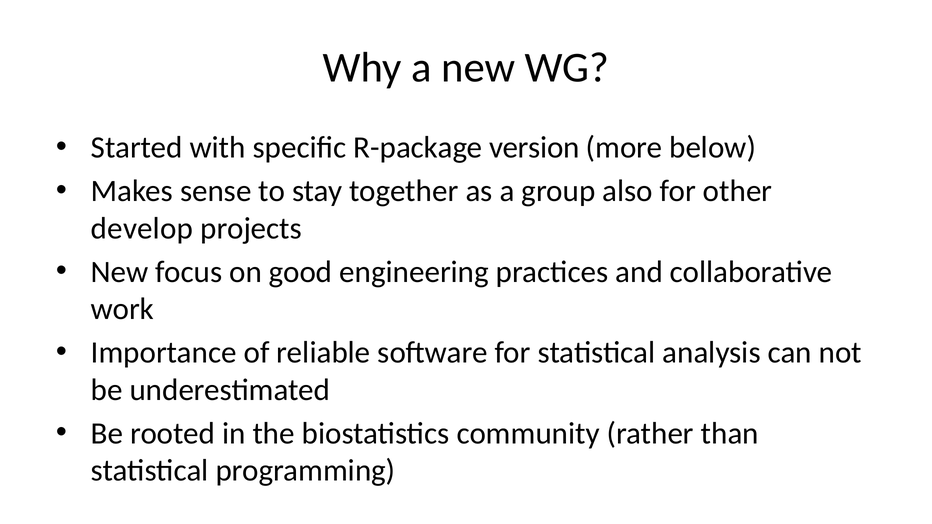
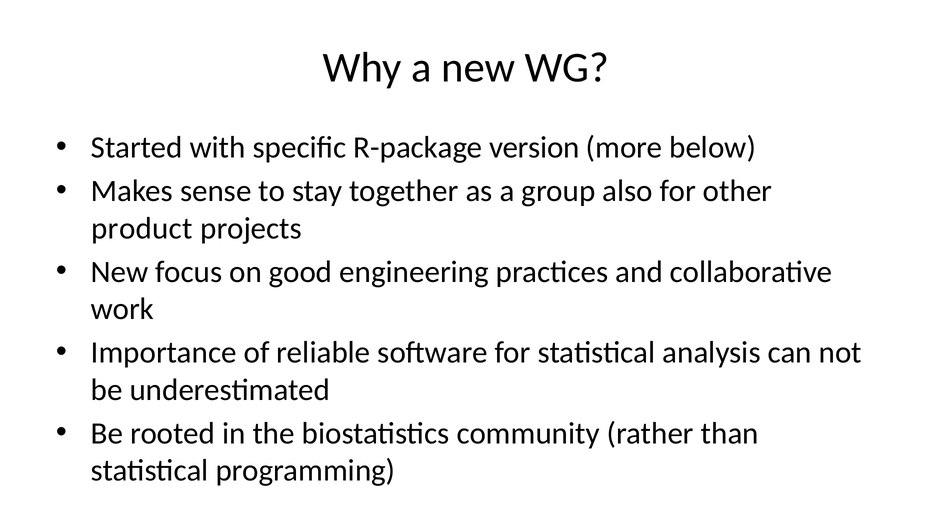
develop: develop -> product
